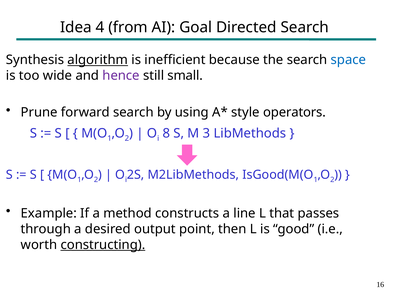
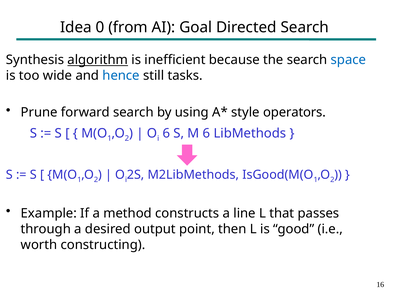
4: 4 -> 0
hence colour: purple -> blue
small: small -> tasks
8 at (166, 133): 8 -> 6
M 3: 3 -> 6
constructing underline: present -> none
